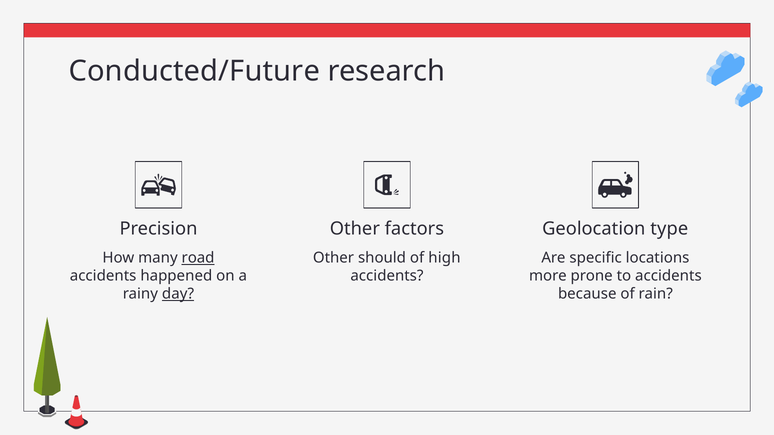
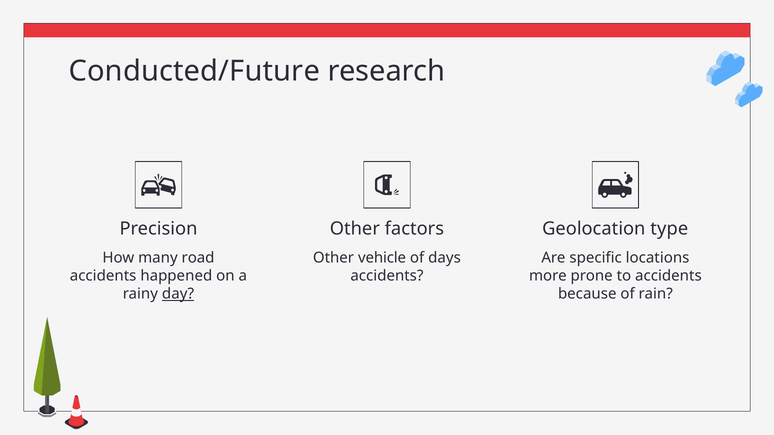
road underline: present -> none
should: should -> vehicle
high: high -> days
